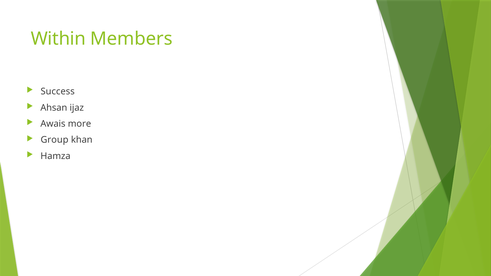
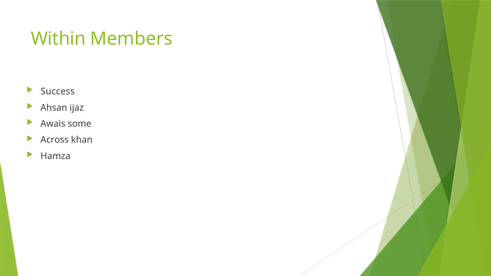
more: more -> some
Group: Group -> Across
